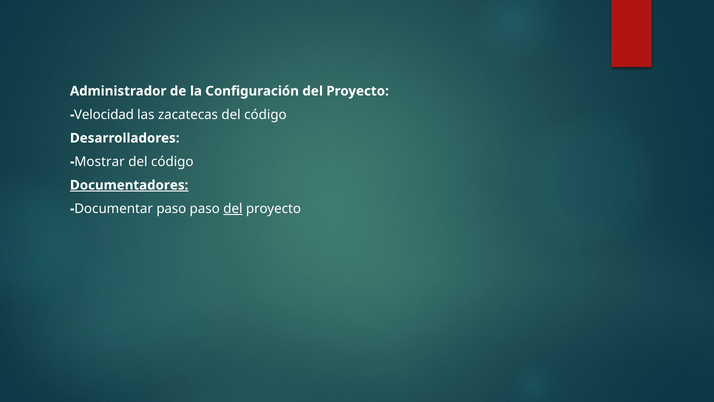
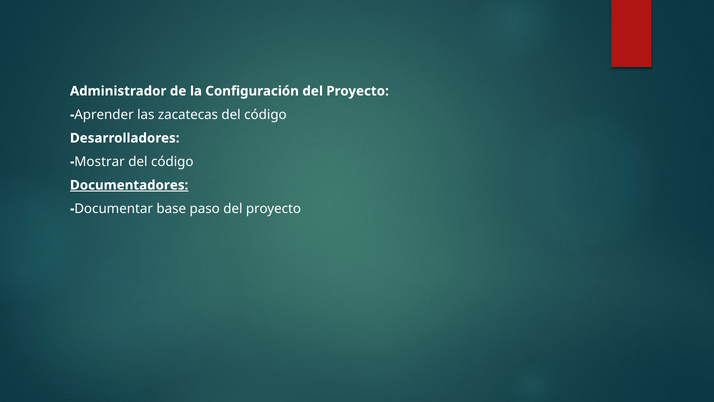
Velocidad: Velocidad -> Aprender
Documentar paso: paso -> base
del at (233, 209) underline: present -> none
